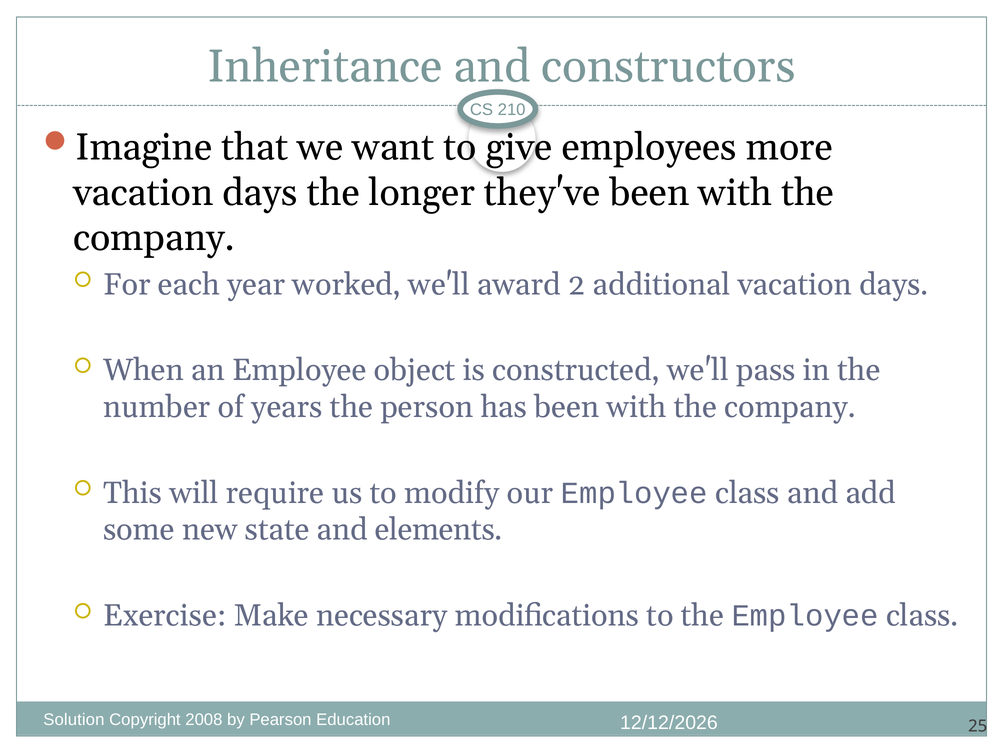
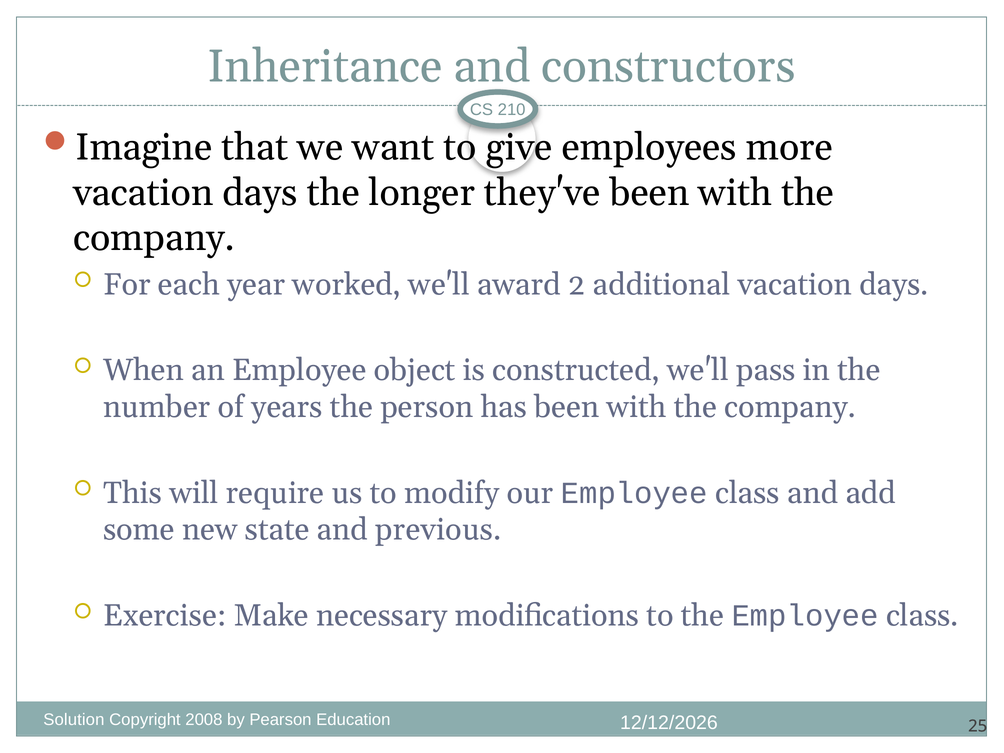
elements: elements -> previous
